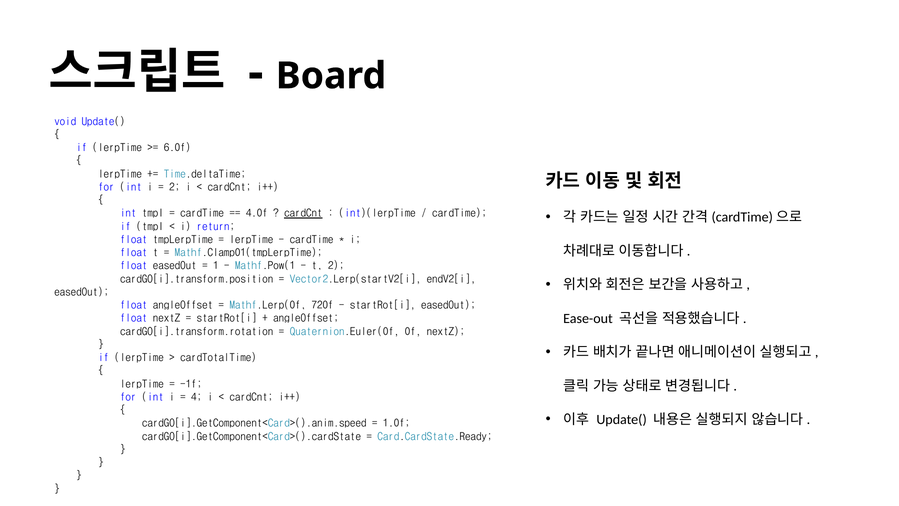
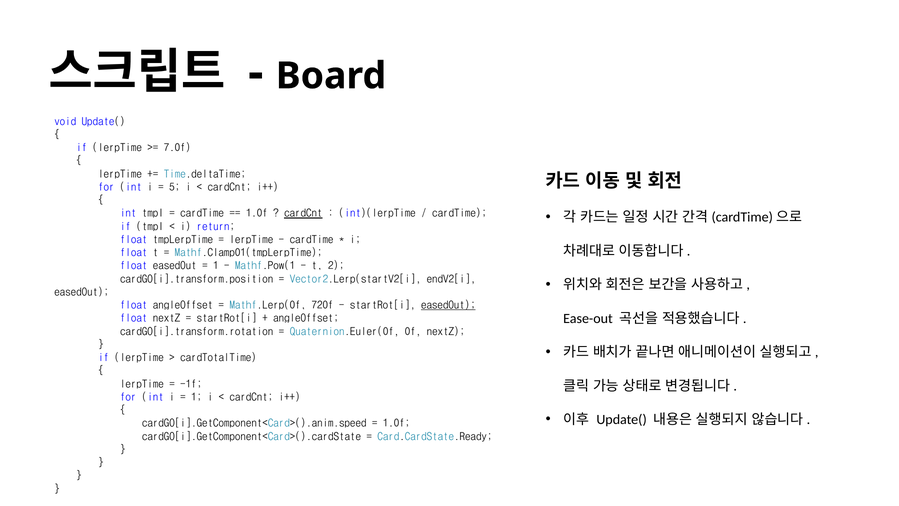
6.0f: 6.0f -> 7.0f
2 at (175, 187): 2 -> 5
4.0f at (257, 213): 4.0f -> 1.0f
easedOut at (448, 305) underline: none -> present
4 at (197, 397): 4 -> 1
